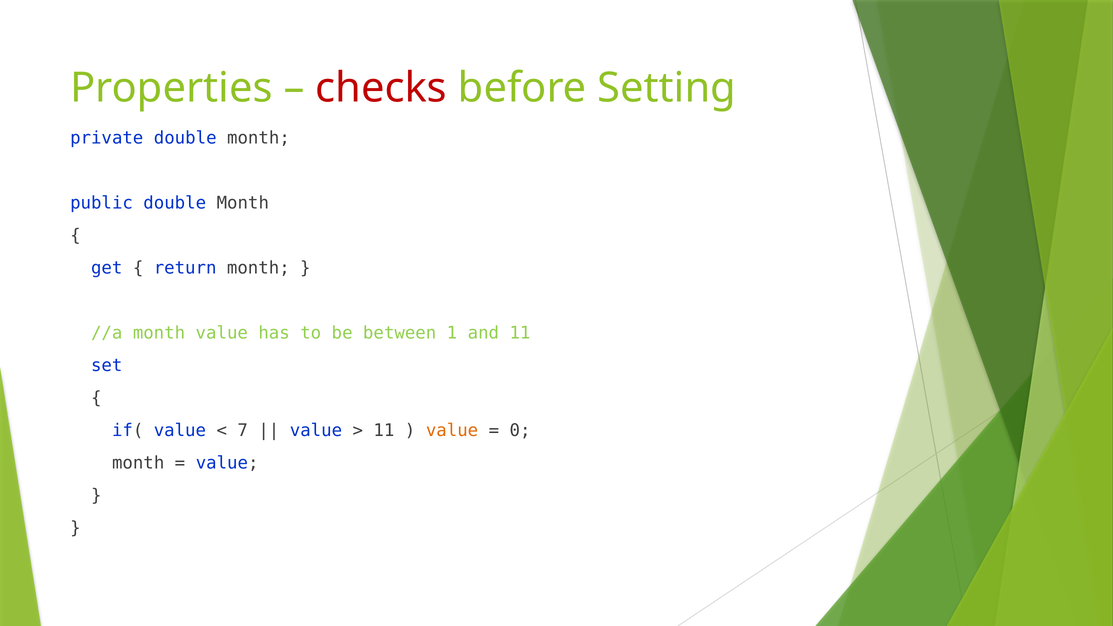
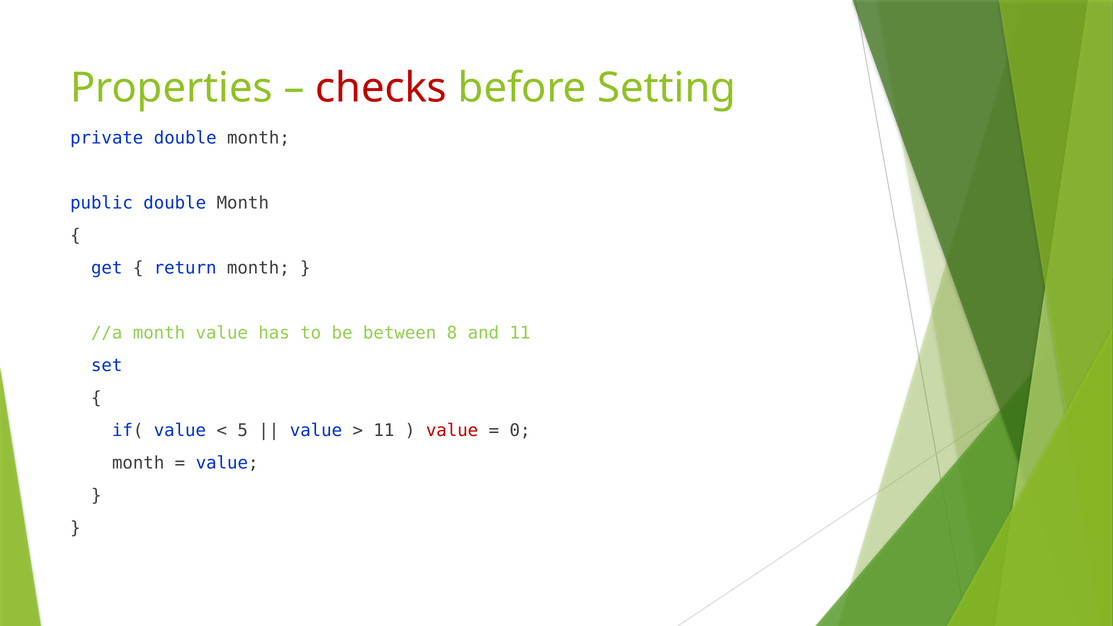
1: 1 -> 8
7: 7 -> 5
value at (452, 430) colour: orange -> red
